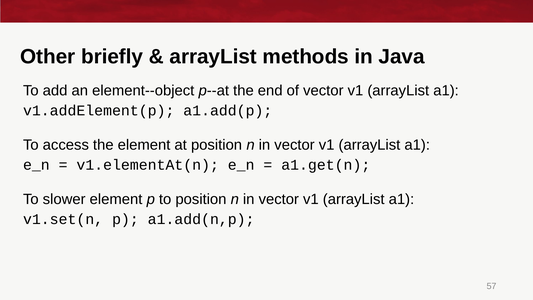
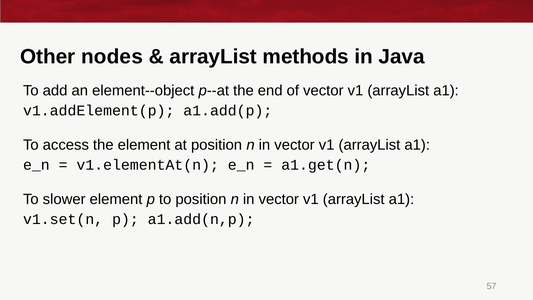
briefly: briefly -> nodes
